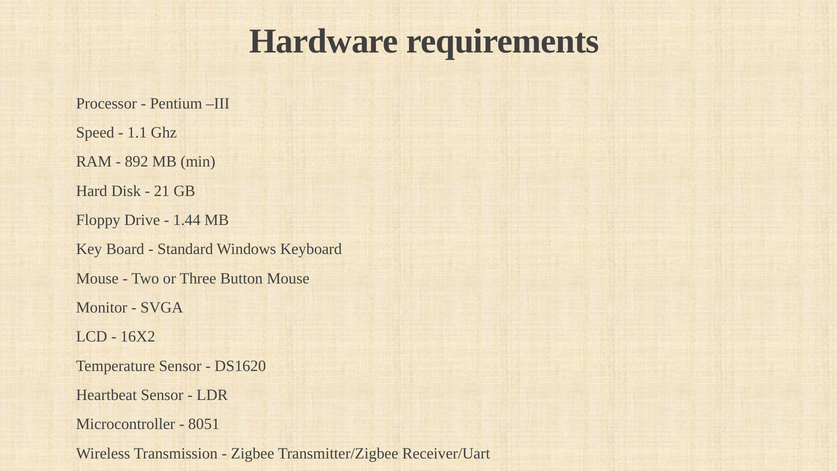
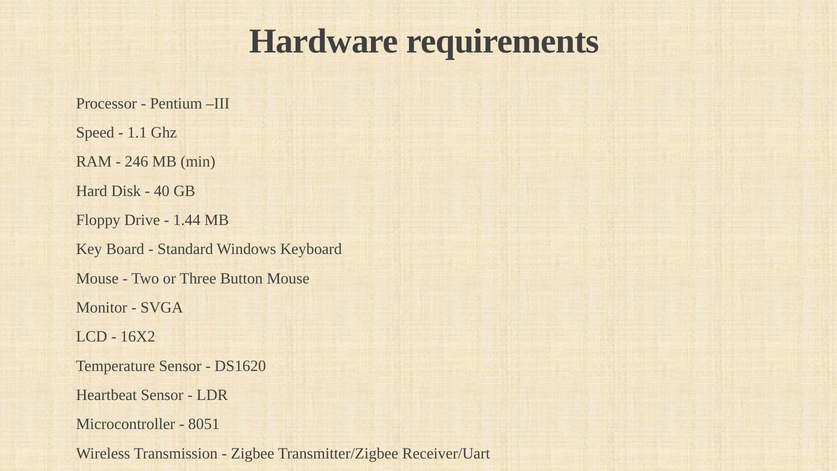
892: 892 -> 246
21: 21 -> 40
